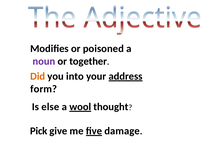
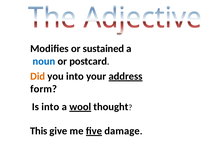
poisoned: poisoned -> sustained
noun colour: purple -> blue
together: together -> postcard
Is else: else -> into
Pick: Pick -> This
